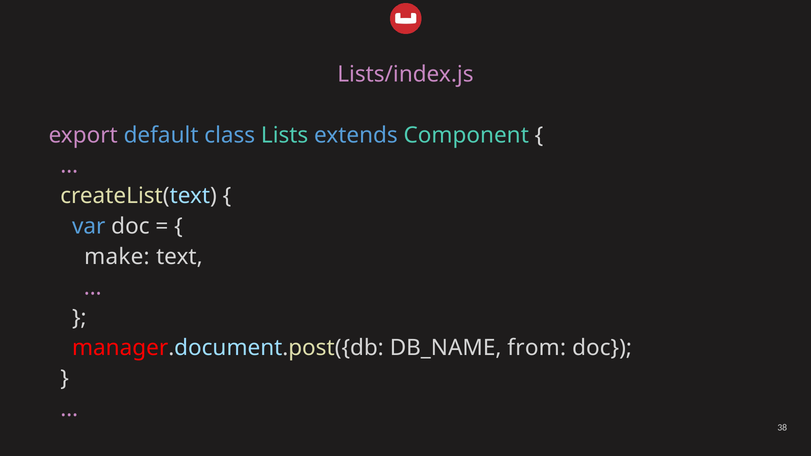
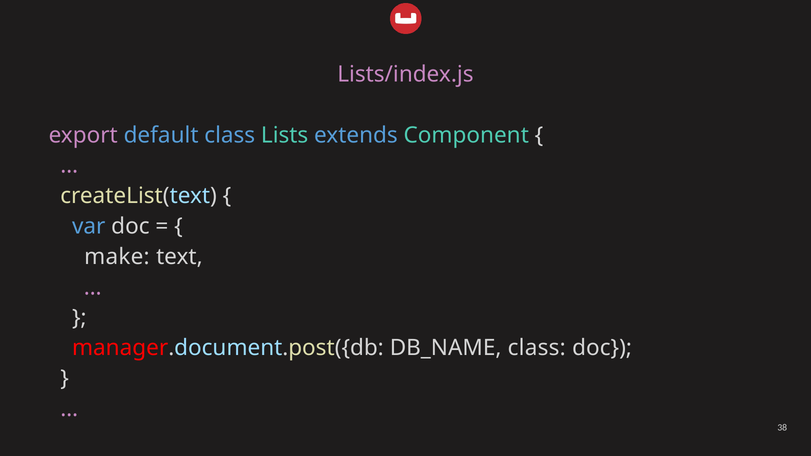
DB_NAME from: from -> class
